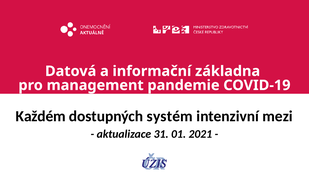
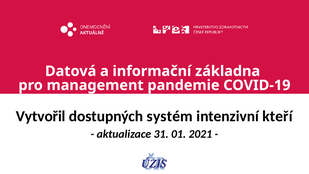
Každém: Každém -> Vytvořil
mezi: mezi -> kteří
